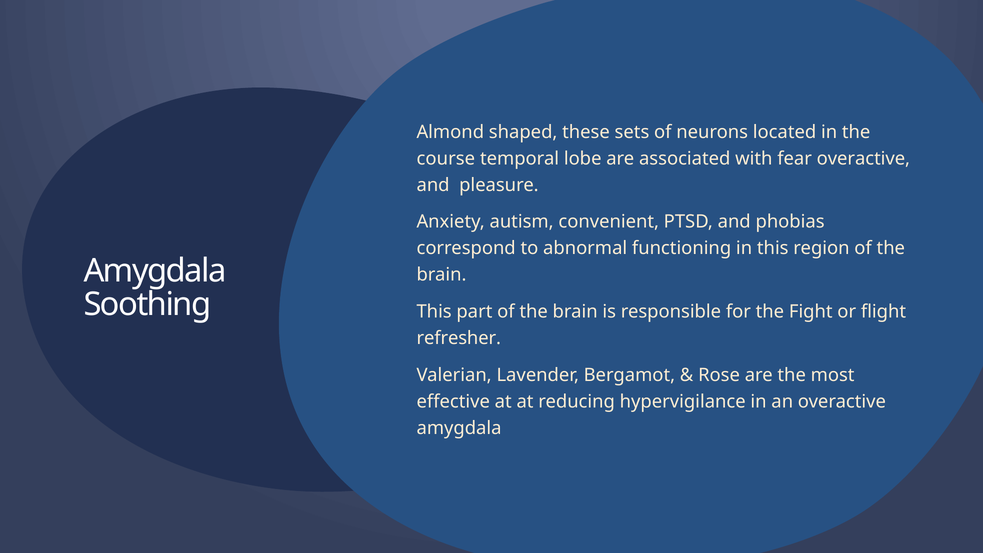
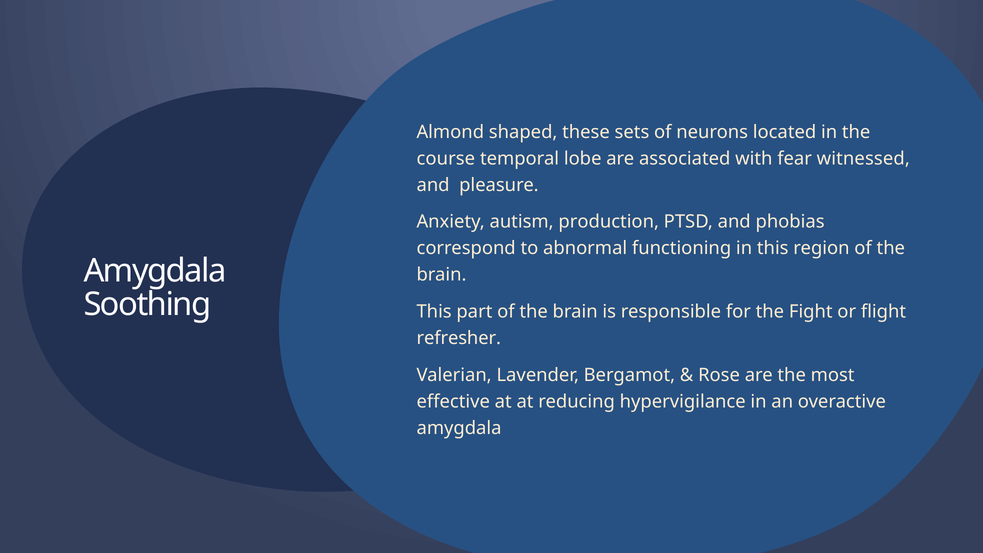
fear overactive: overactive -> witnessed
convenient: convenient -> production
